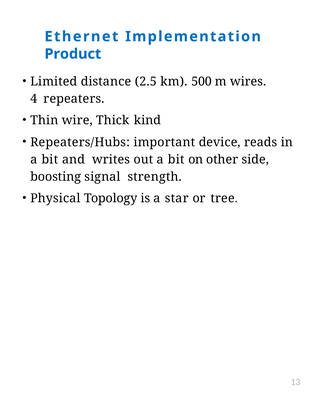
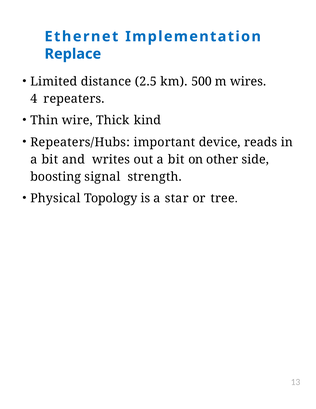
Product: Product -> Replace
